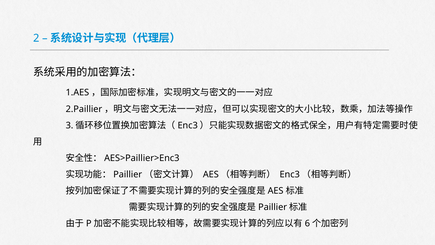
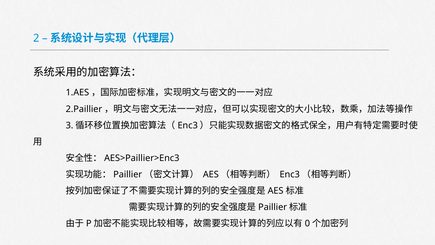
6: 6 -> 0
